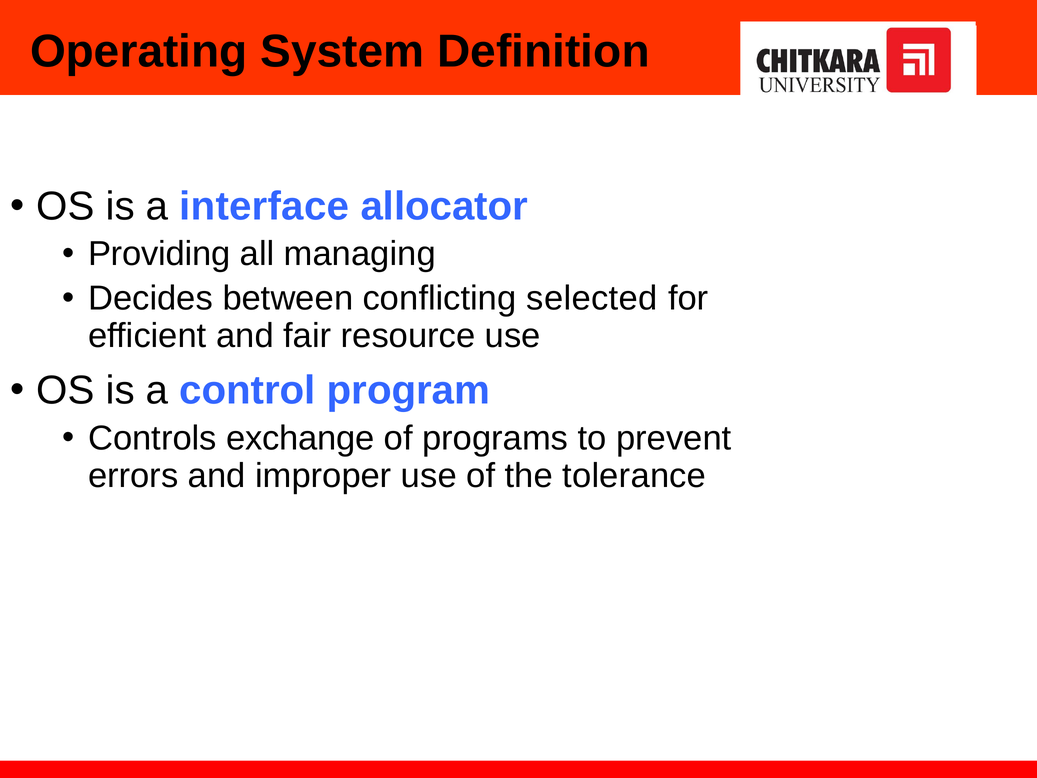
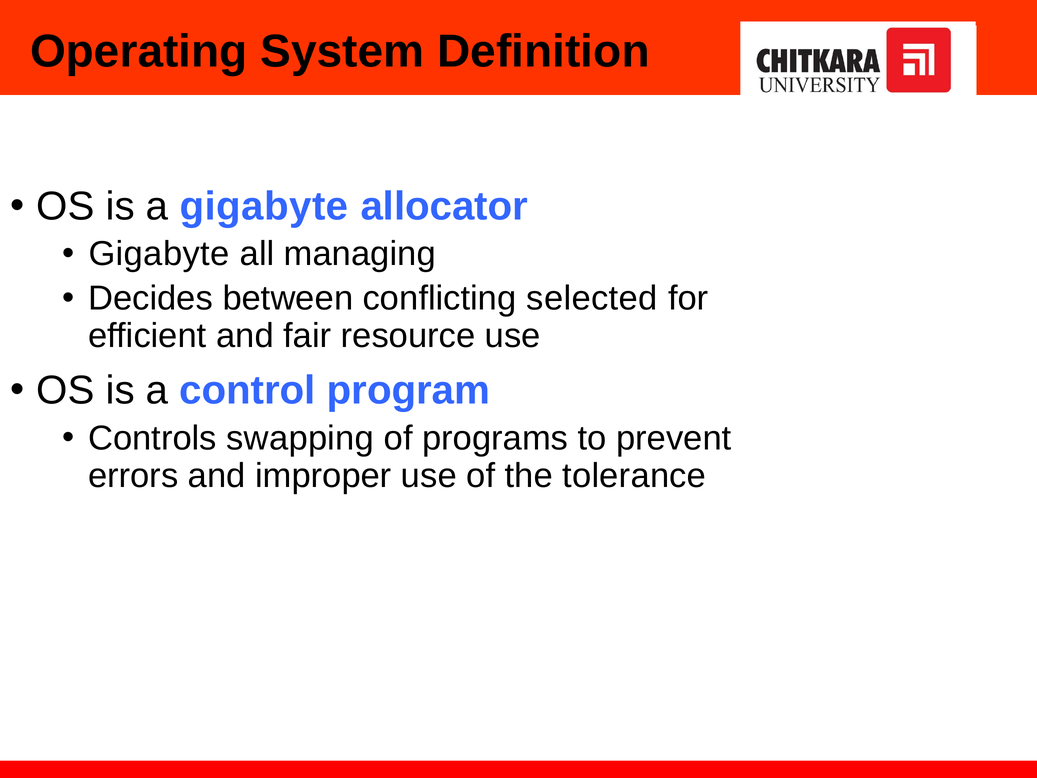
a interface: interface -> gigabyte
Providing at (159, 254): Providing -> Gigabyte
exchange: exchange -> swapping
